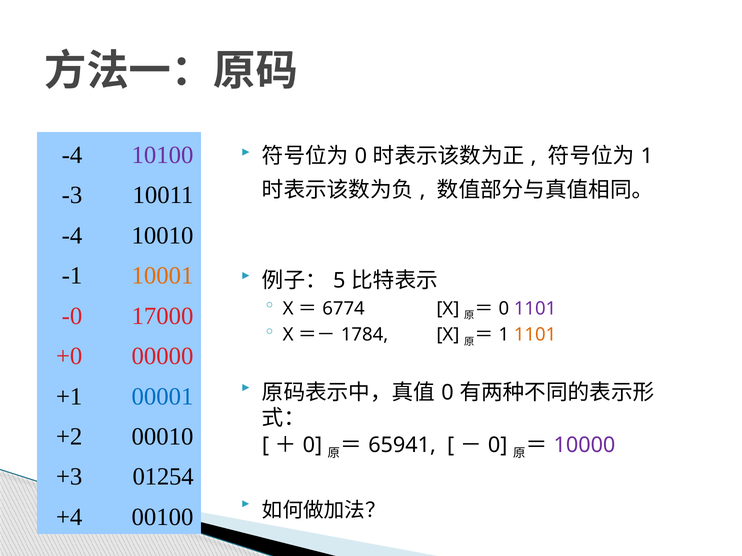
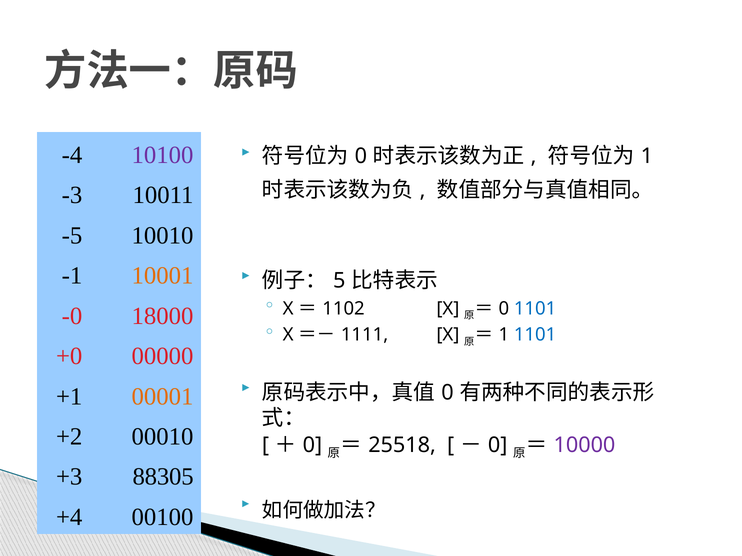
-4 at (72, 236): -4 -> -5
6774: 6774 -> 1102
1101 at (535, 309) colour: purple -> blue
17000: 17000 -> 18000
1784: 1784 -> 1111
1101 at (535, 335) colour: orange -> blue
00001 colour: blue -> orange
65941: 65941 -> 25518
01254: 01254 -> 88305
